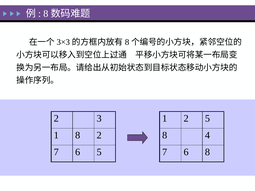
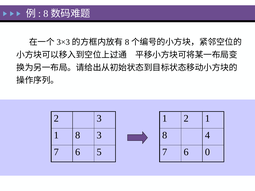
2 5: 5 -> 1
8 2: 2 -> 3
6 8: 8 -> 0
